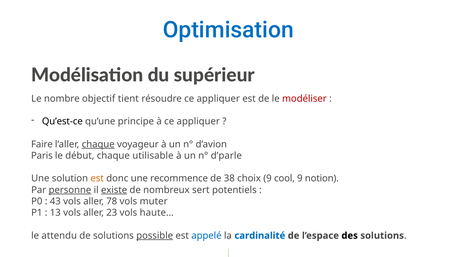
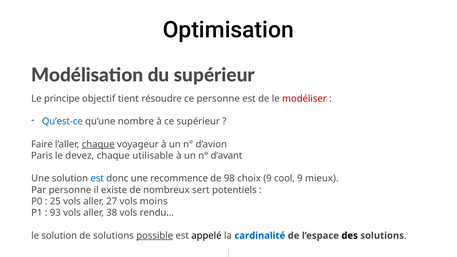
Optimisation colour: blue -> black
nombre: nombre -> principe
résoudre ce appliquer: appliquer -> personne
Qu’est-ce colour: black -> blue
principe: principe -> nombre
à ce appliquer: appliquer -> supérieur
début: début -> devez
d’parle: d’parle -> d’avant
est at (97, 179) colour: orange -> blue
38: 38 -> 98
notion: notion -> mieux
personne at (70, 190) underline: present -> none
existe underline: present -> none
43: 43 -> 25
78: 78 -> 27
muter: muter -> moins
13: 13 -> 93
23: 23 -> 38
haute…: haute… -> rendu…
le attendu: attendu -> solution
appelé colour: blue -> black
